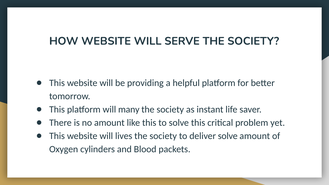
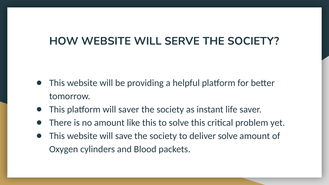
will many: many -> saver
lives: lives -> save
